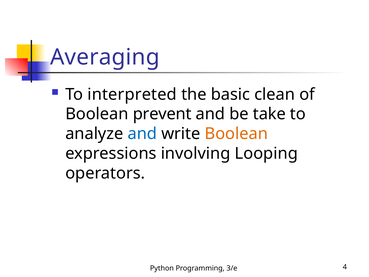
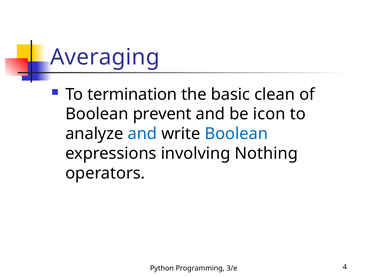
interpreted: interpreted -> termination
take: take -> icon
Boolean at (236, 134) colour: orange -> blue
Looping: Looping -> Nothing
